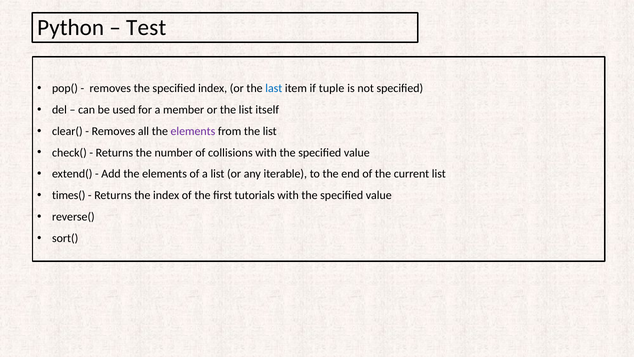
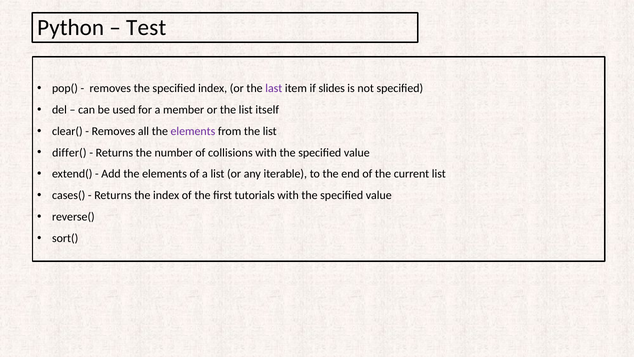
last colour: blue -> purple
tuple: tuple -> slides
check(: check( -> differ(
times(: times( -> cases(
